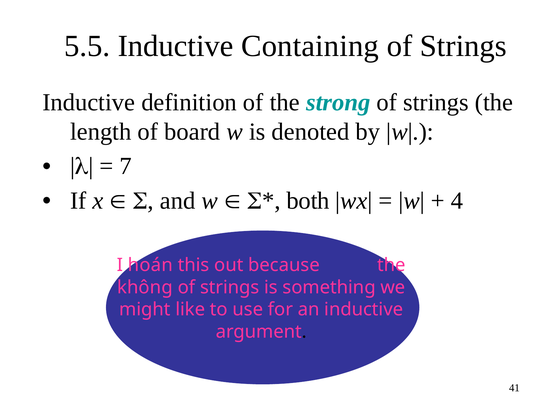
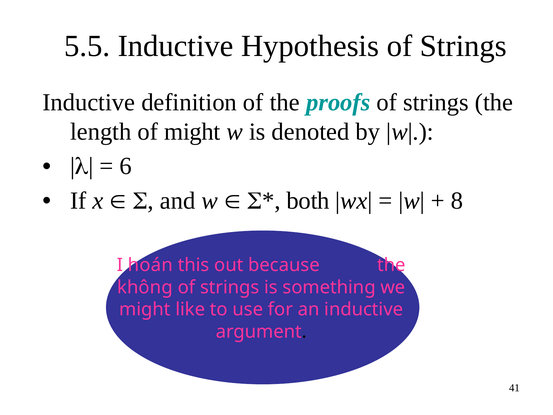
Containing: Containing -> Hypothesis
strong: strong -> proofs
of board: board -> might
7: 7 -> 6
4: 4 -> 8
